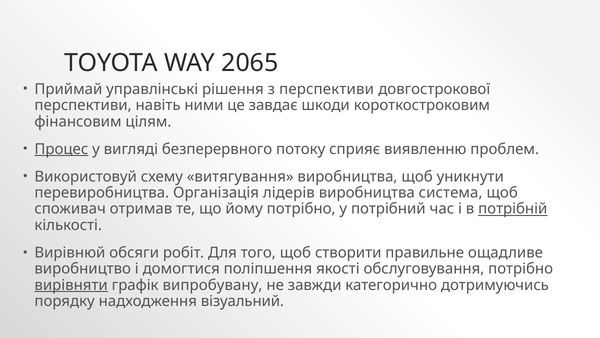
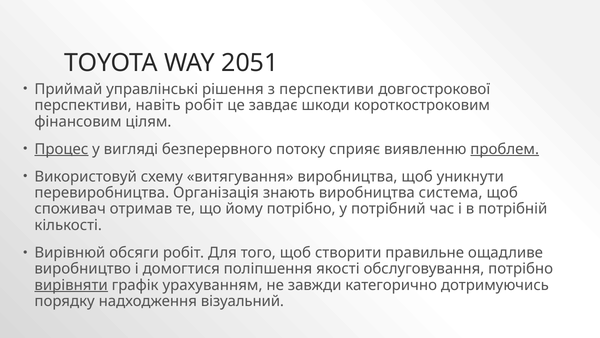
2065: 2065 -> 2051
навіть ними: ними -> робіт
проблем underline: none -> present
лідерів: лідерів -> знають
потрібній underline: present -> none
випробувану: випробувану -> урахуванням
